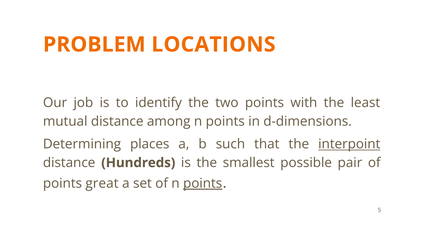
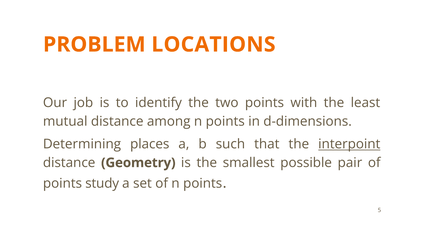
Hundreds: Hundreds -> Geometry
great: great -> study
points at (203, 184) underline: present -> none
